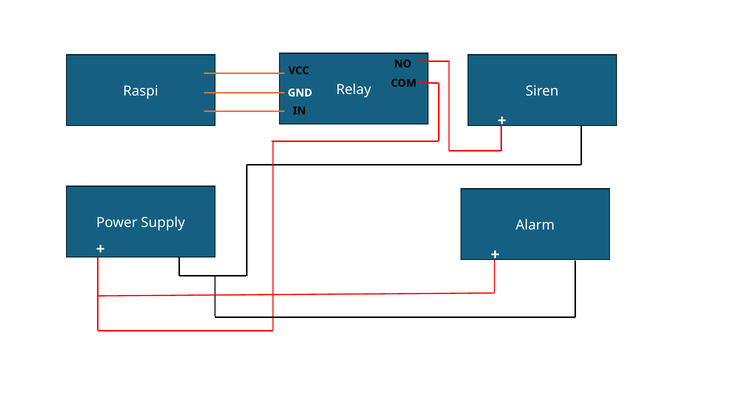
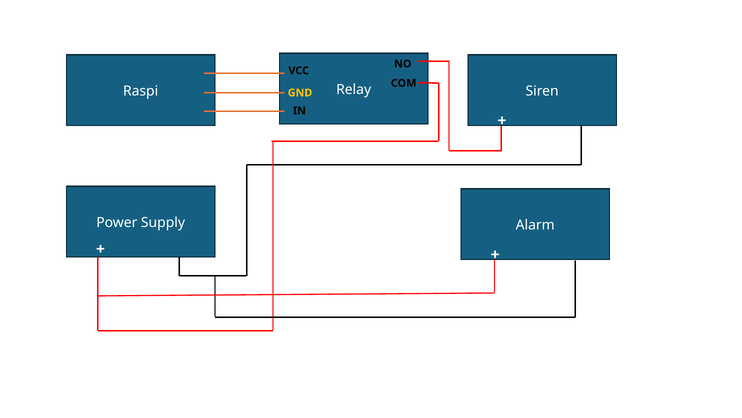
GND colour: white -> yellow
